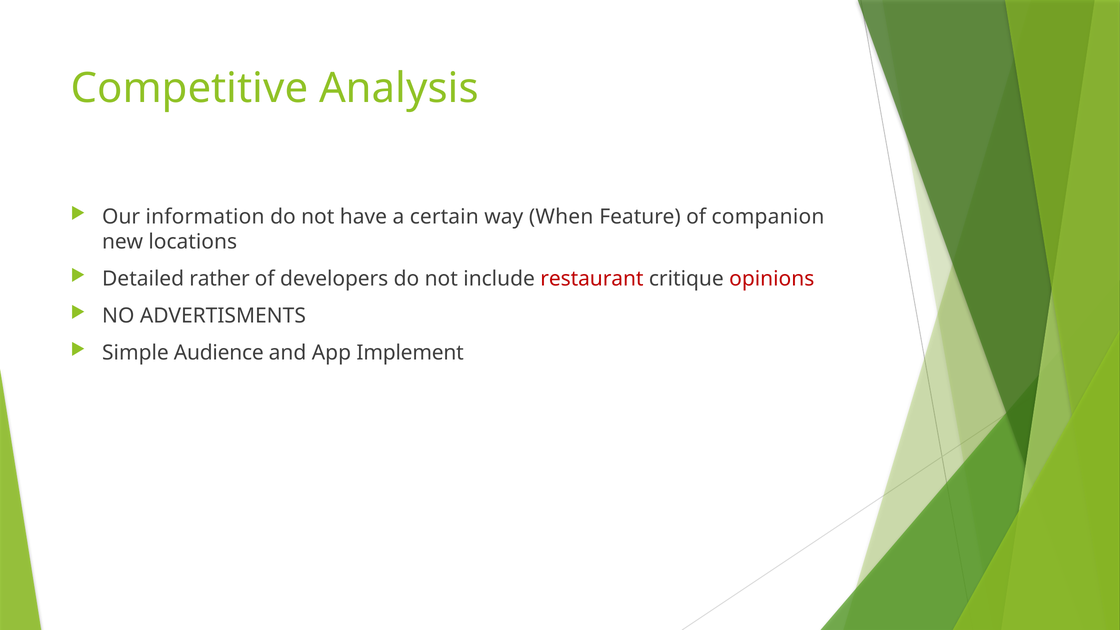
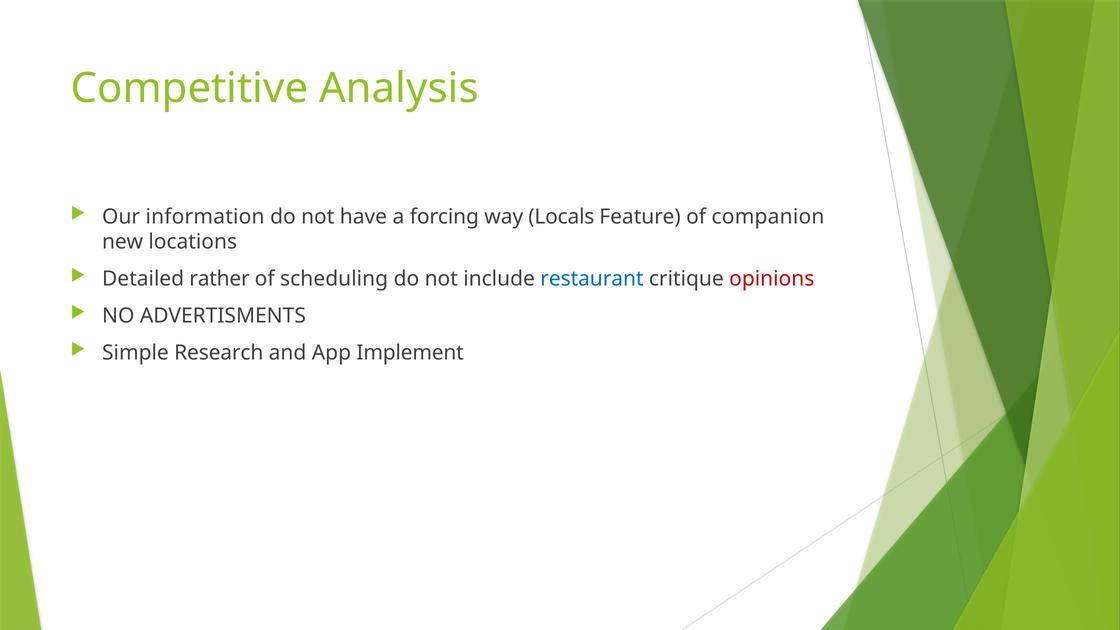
certain: certain -> forcing
When: When -> Locals
developers: developers -> scheduling
restaurant colour: red -> blue
Audience: Audience -> Research
